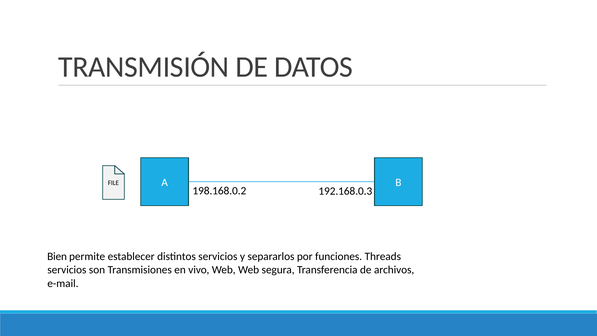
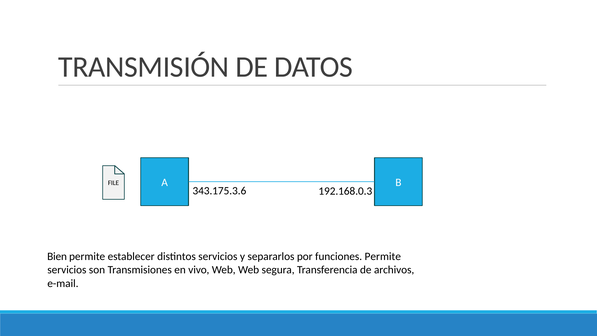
198.168.0.2: 198.168.0.2 -> 343.175.3.6
funciones Threads: Threads -> Permite
